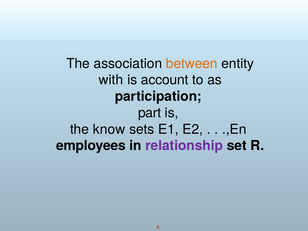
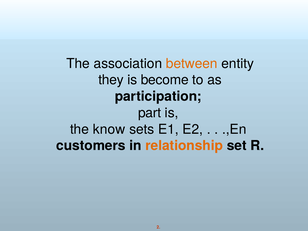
with: with -> they
account: account -> become
employees: employees -> customers
relationship colour: purple -> orange
